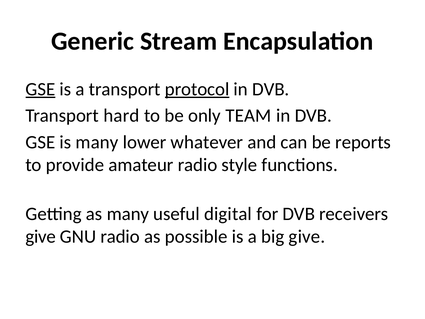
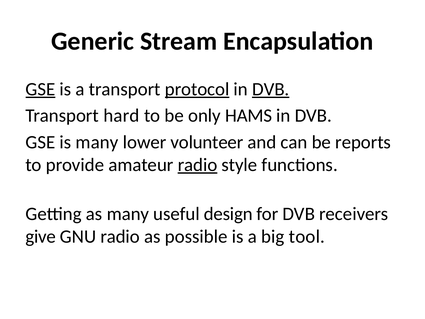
DVB at (271, 89) underline: none -> present
TEAM: TEAM -> HAMS
whatever: whatever -> volunteer
radio at (198, 165) underline: none -> present
digital: digital -> design
big give: give -> tool
